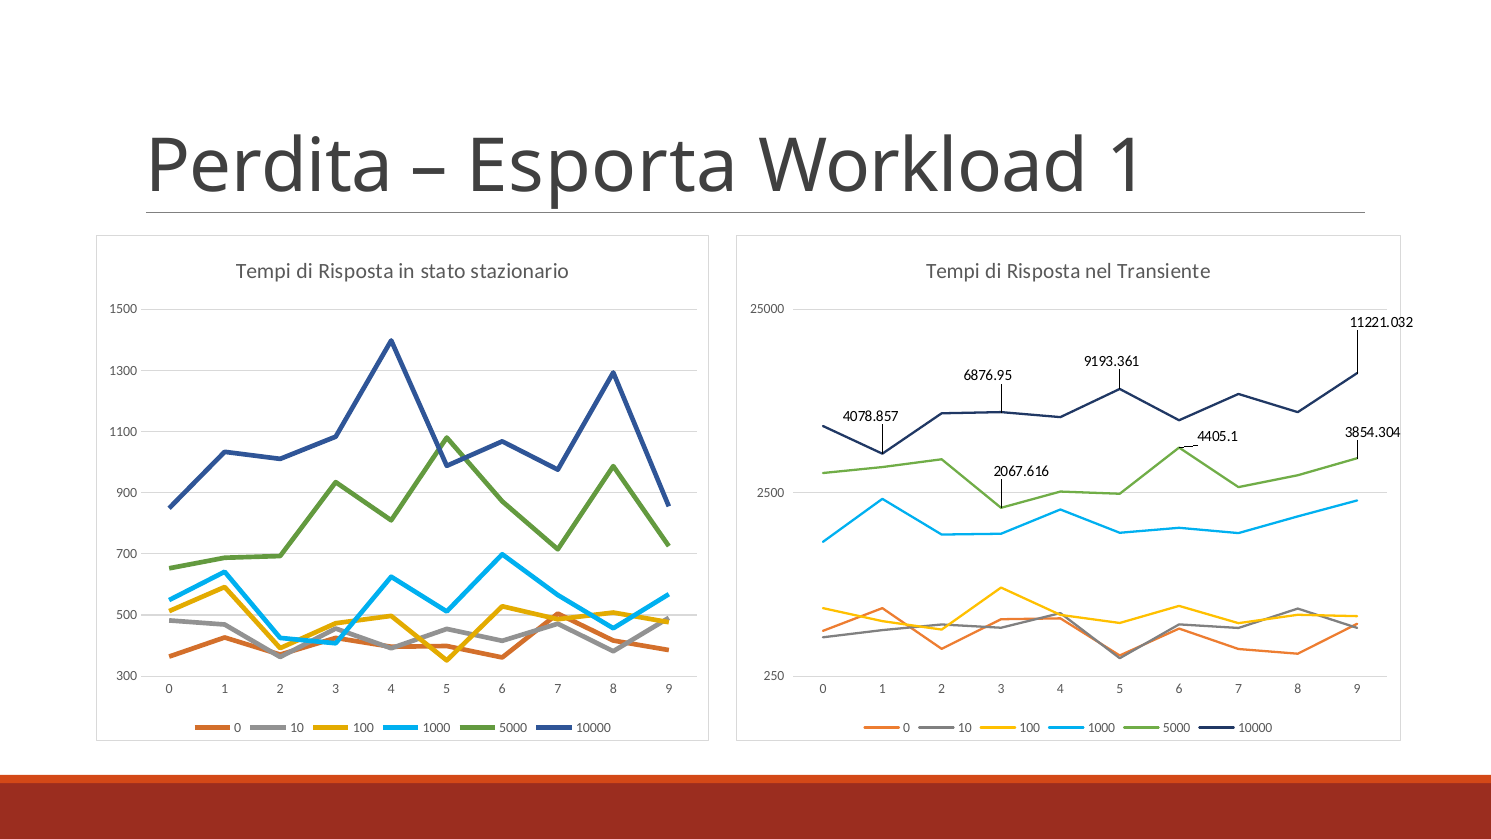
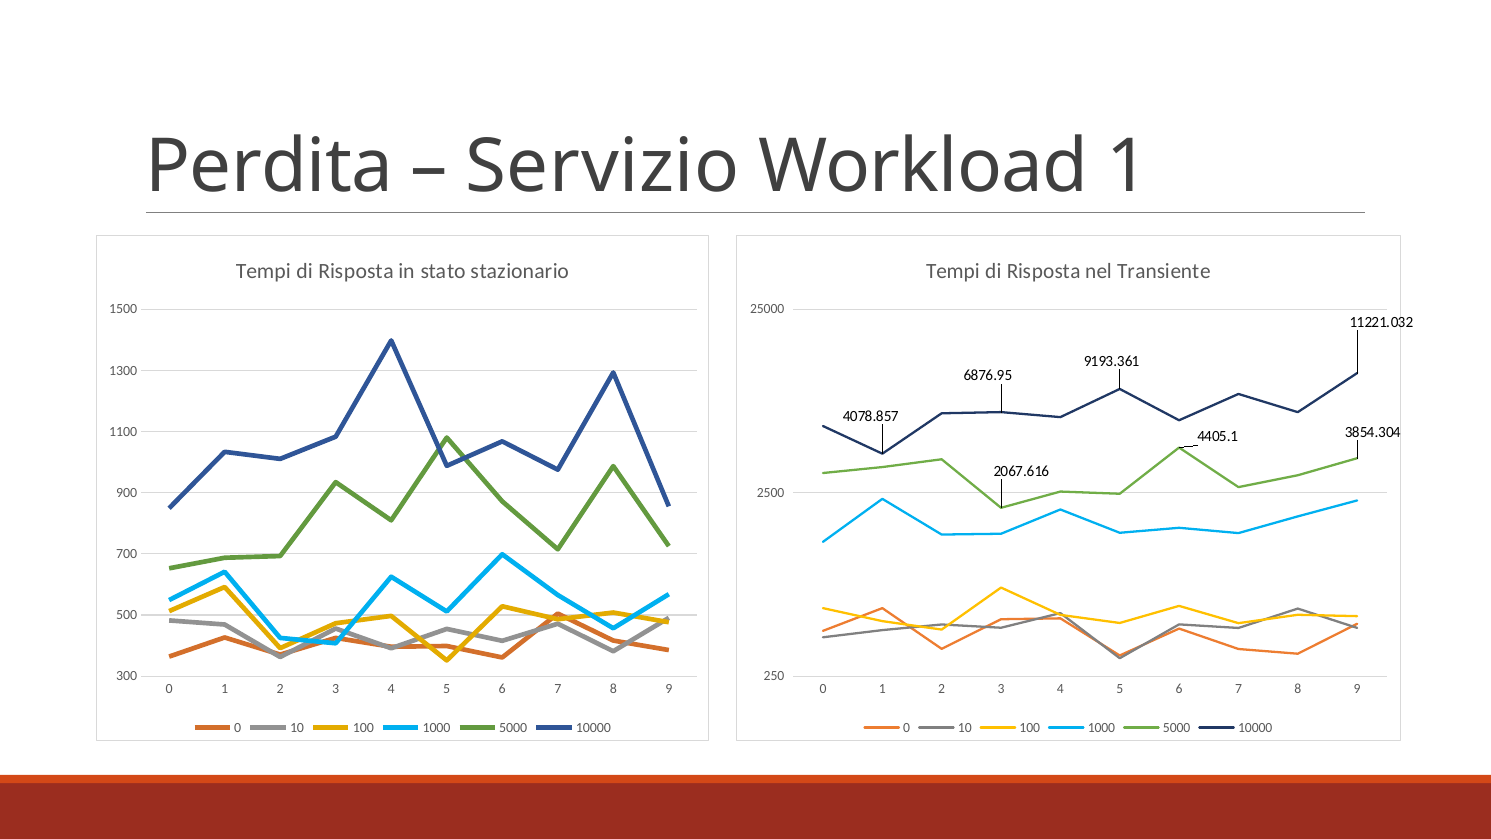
Esporta: Esporta -> Servizio
